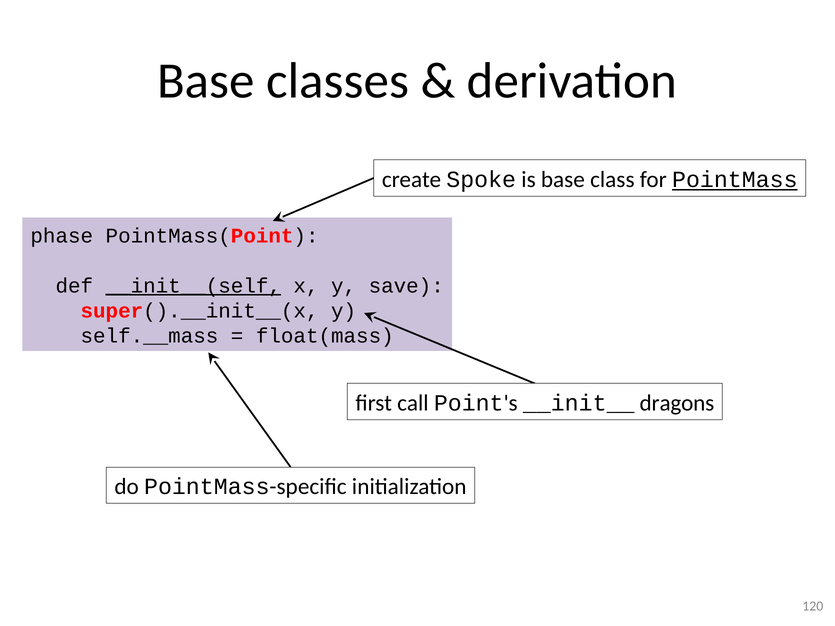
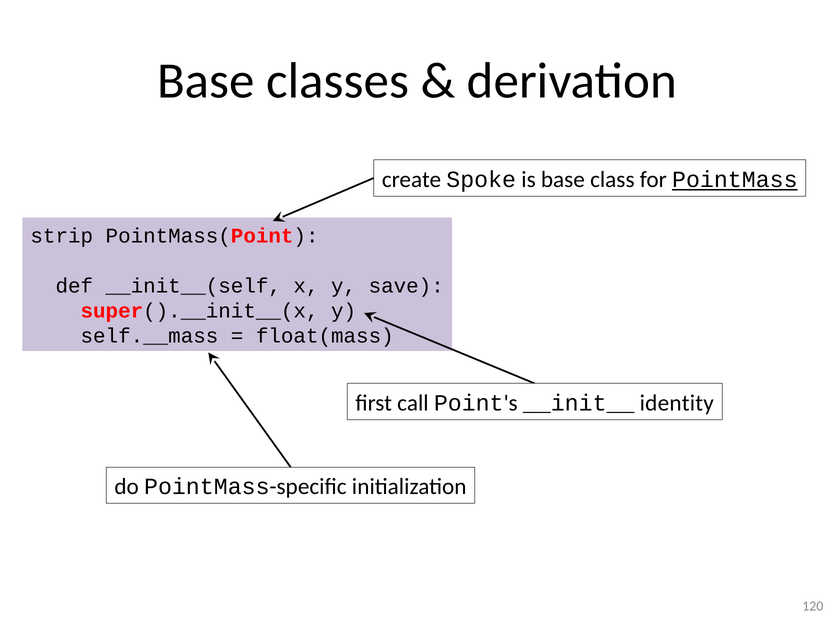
phase: phase -> strip
__init__(self underline: present -> none
dragons: dragons -> identity
